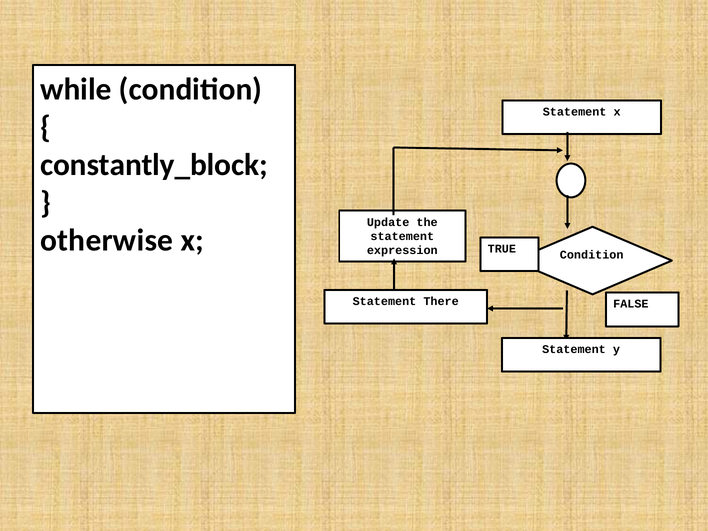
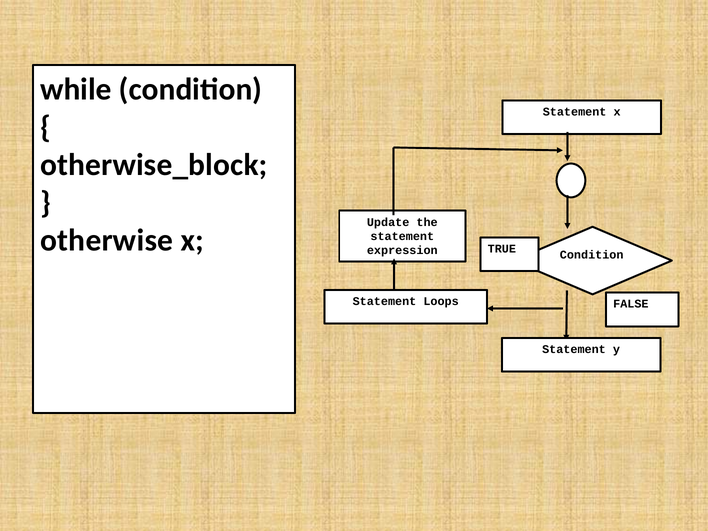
constantly_block: constantly_block -> otherwise_block
There: There -> Loops
